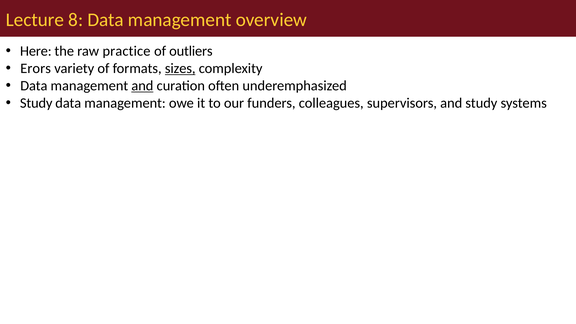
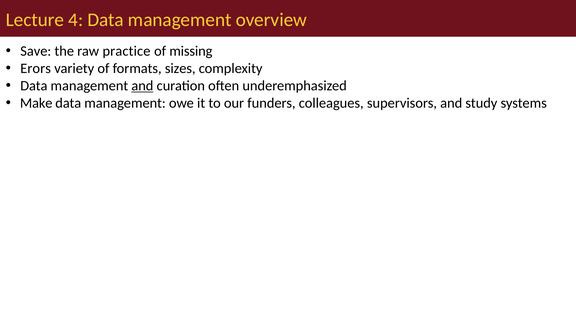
8: 8 -> 4
Here: Here -> Save
outliers: outliers -> missing
sizes underline: present -> none
Study at (36, 103): Study -> Make
